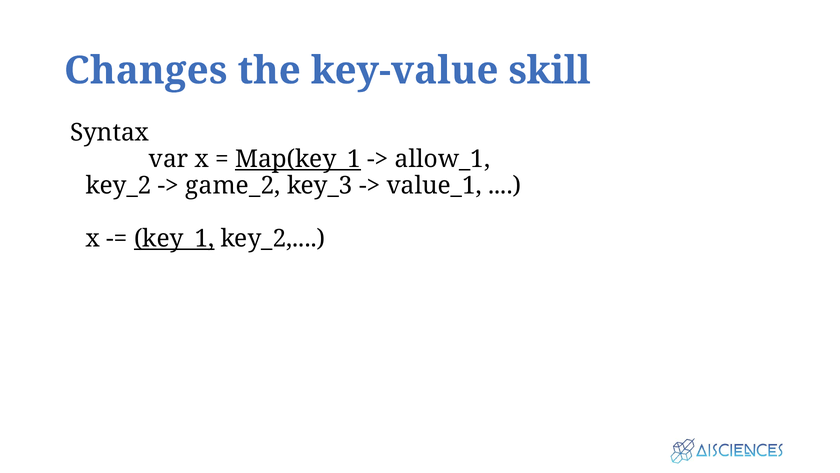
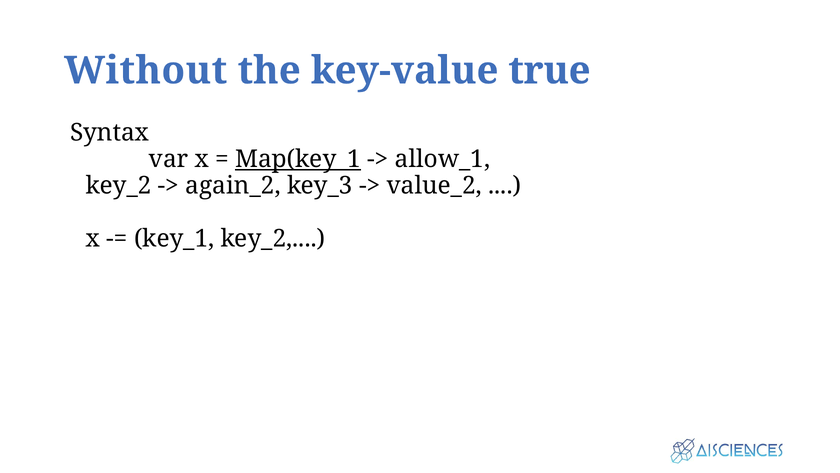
Changes: Changes -> Without
skill: skill -> true
game_2: game_2 -> again_2
value_1: value_1 -> value_2
key_1 underline: present -> none
